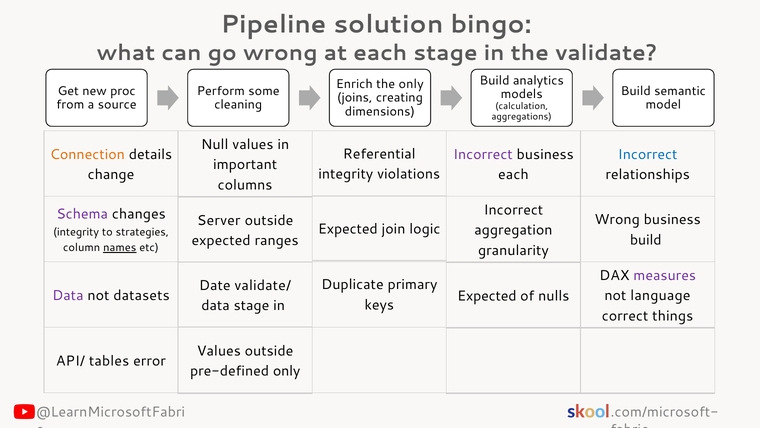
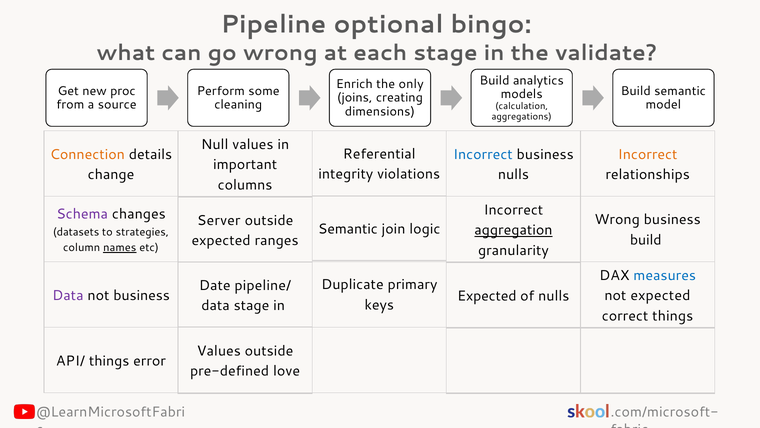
solution: solution -> optional
Incorrect at (483, 154) colour: purple -> blue
Incorrect at (648, 154) colour: blue -> orange
each at (513, 174): each -> nulls
Expected at (348, 229): Expected -> Semantic
aggregation underline: none -> present
integrity at (76, 232): integrity -> datasets
measures colour: purple -> blue
validate/: validate/ -> pipeline/
not datasets: datasets -> business
not language: language -> expected
API/ tables: tables -> things
pre-defined only: only -> love
